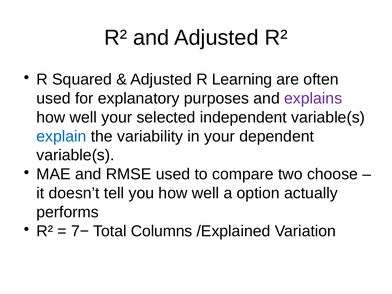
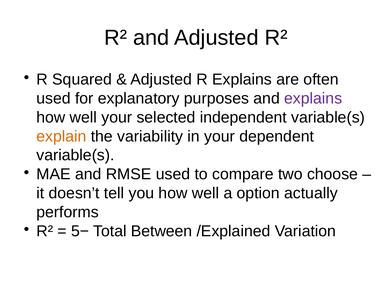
R Learning: Learning -> Explains
explain colour: blue -> orange
7−: 7− -> 5−
Columns: Columns -> Between
